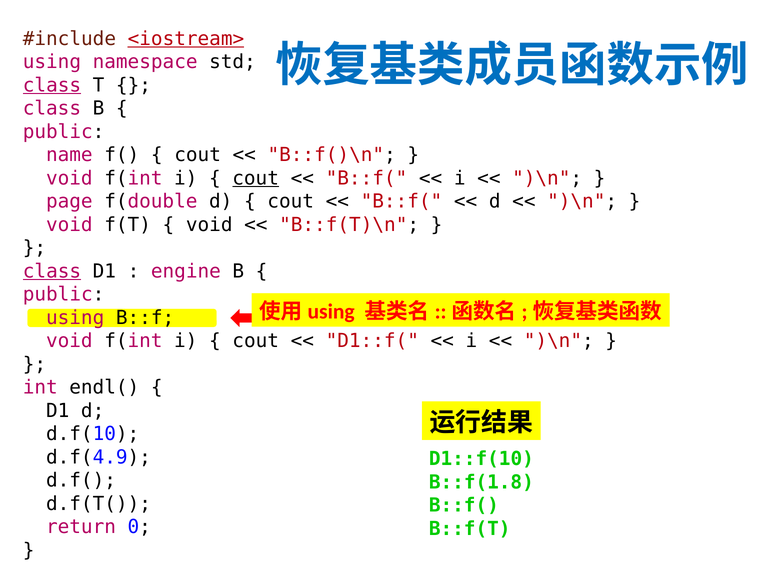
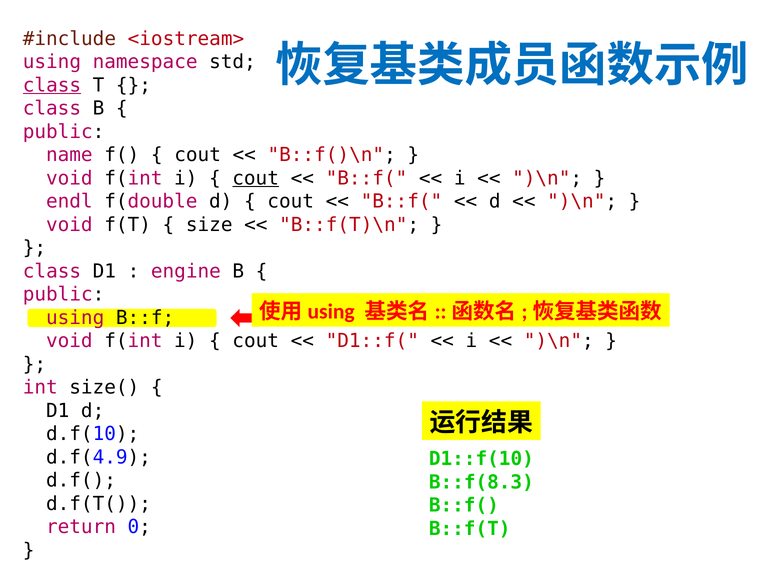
<iostream> underline: present -> none
page: page -> endl
void at (209, 225): void -> size
class at (52, 271) underline: present -> none
endl(: endl( -> size(
B::f(1.8: B::f(1.8 -> B::f(8.3
